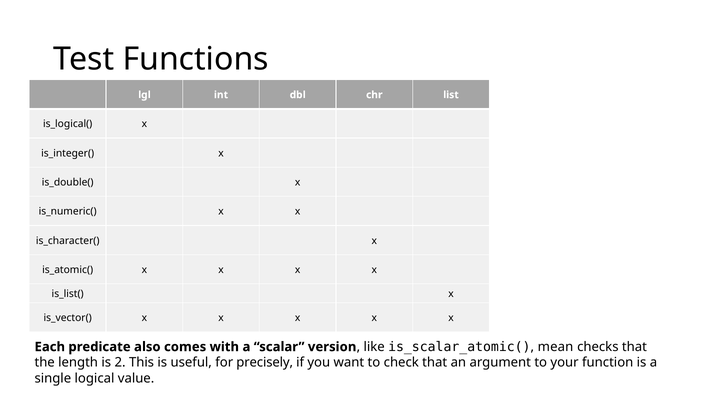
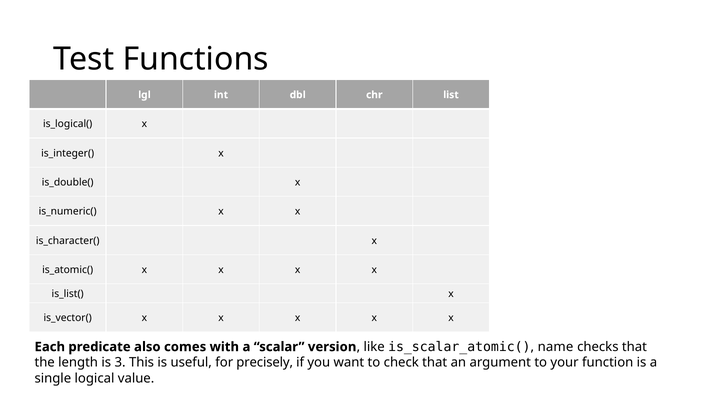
mean: mean -> name
2: 2 -> 3
